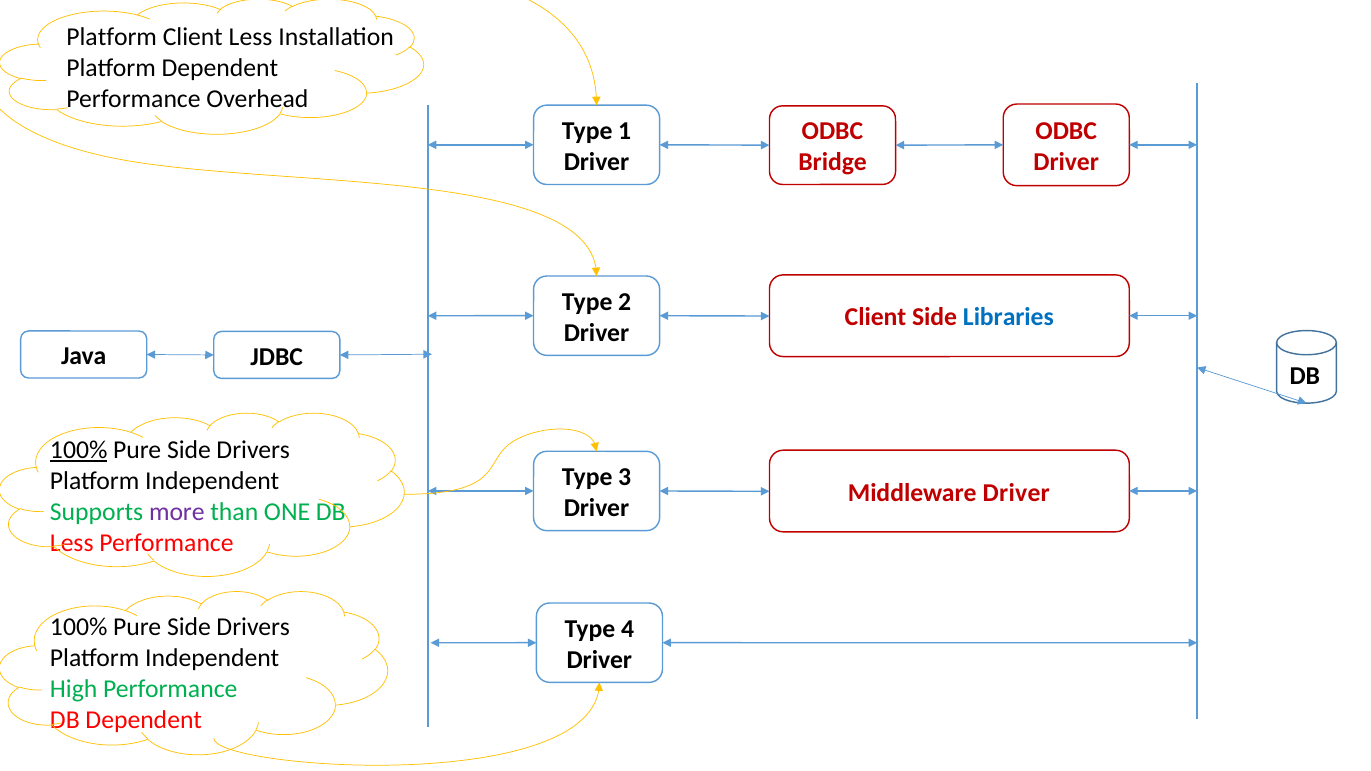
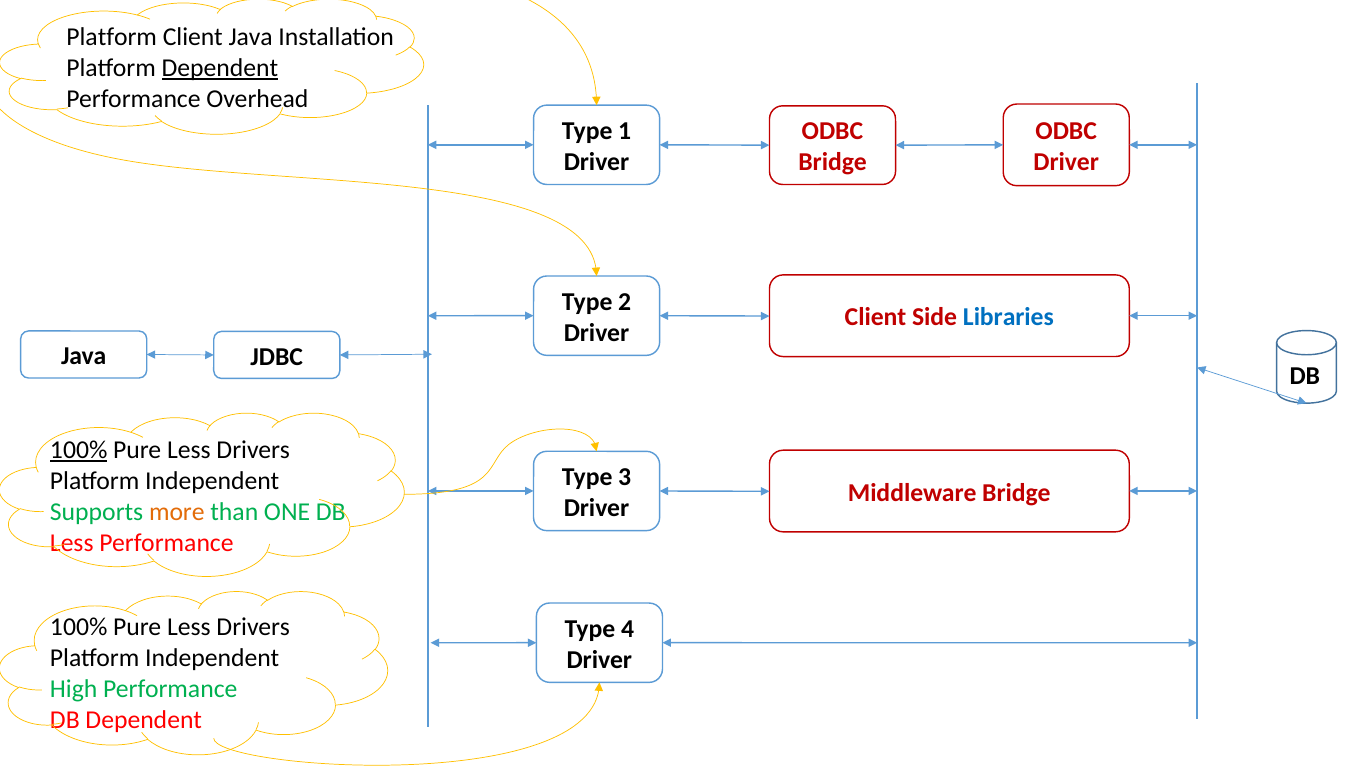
Client Less: Less -> Java
Dependent at (220, 68) underline: none -> present
Side at (189, 450): Side -> Less
Middleware Driver: Driver -> Bridge
more colour: purple -> orange
Side at (189, 627): Side -> Less
